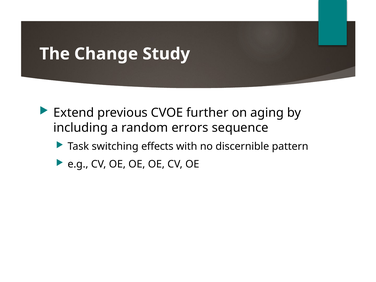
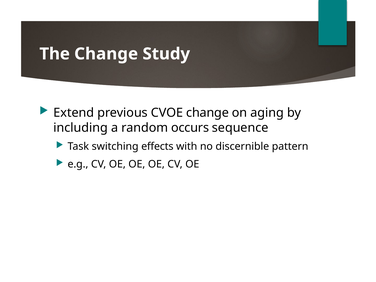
CVOE further: further -> change
errors: errors -> occurs
